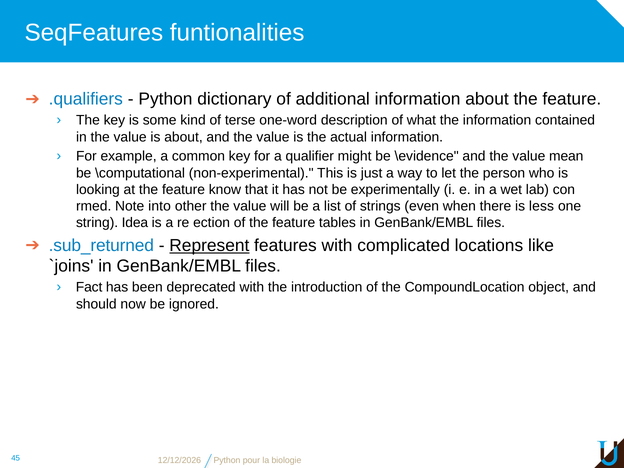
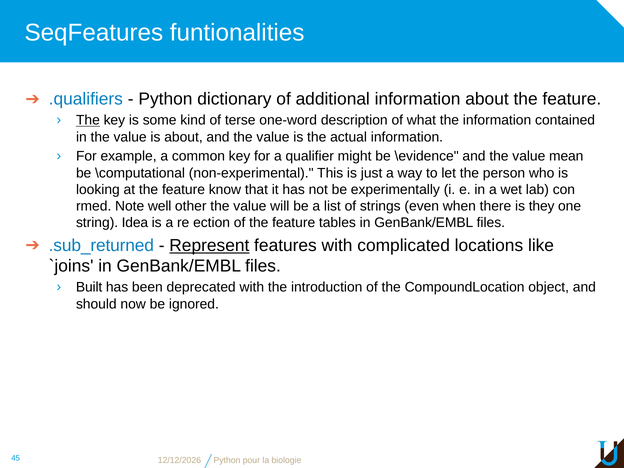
The at (88, 120) underline: none -> present
into: into -> well
less: less -> they
Fact: Fact -> Built
